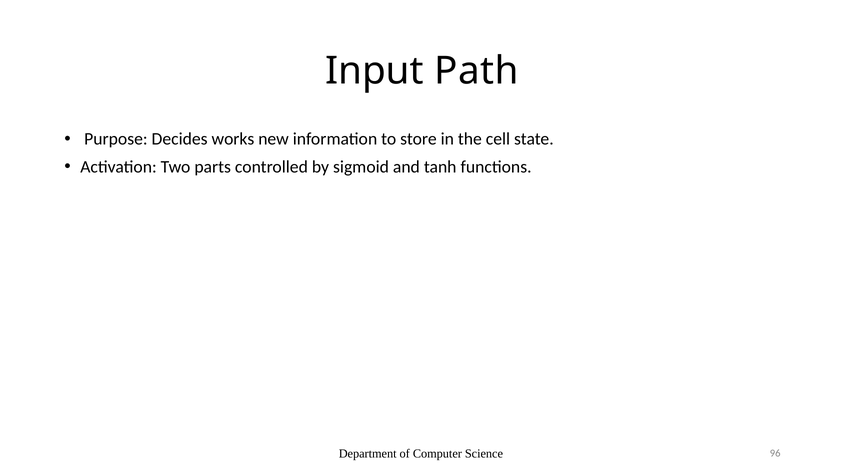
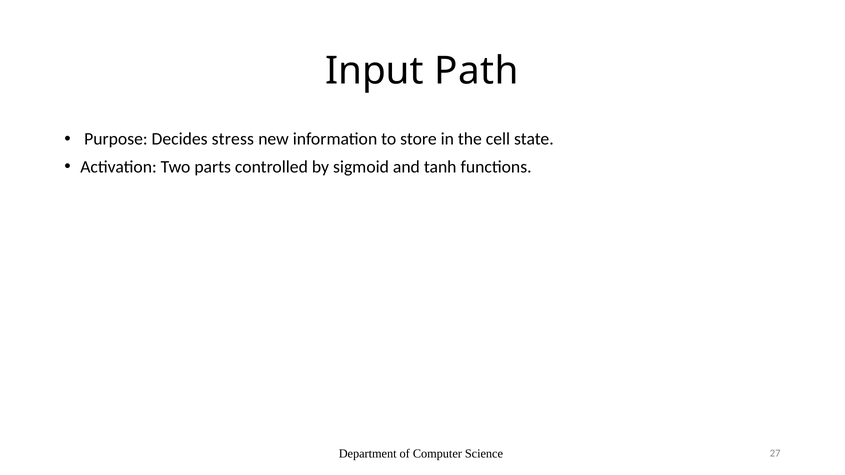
works: works -> stress
96: 96 -> 27
